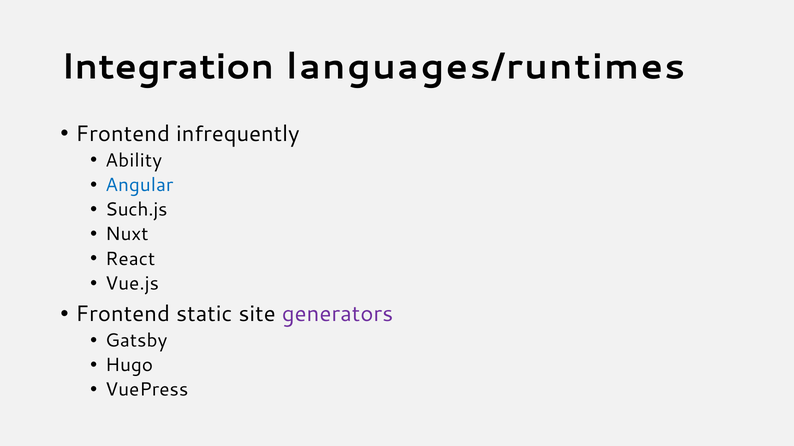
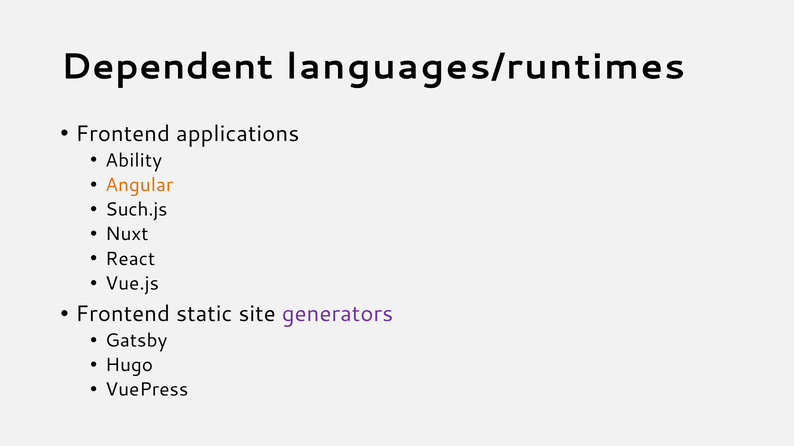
Integration: Integration -> Dependent
infrequently: infrequently -> applications
Angular colour: blue -> orange
